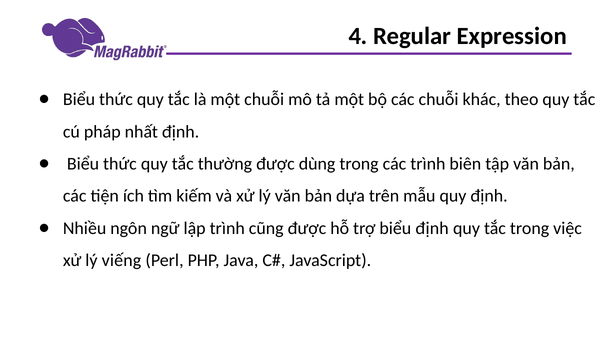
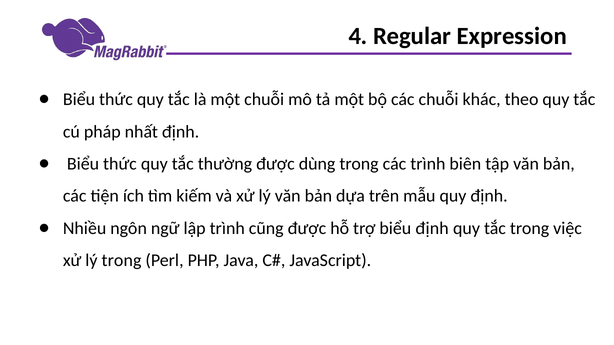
lý viếng: viếng -> trong
